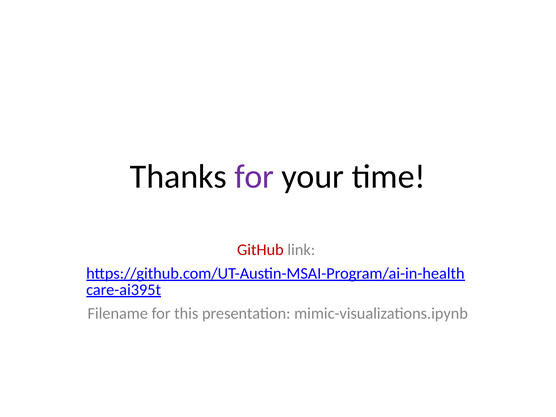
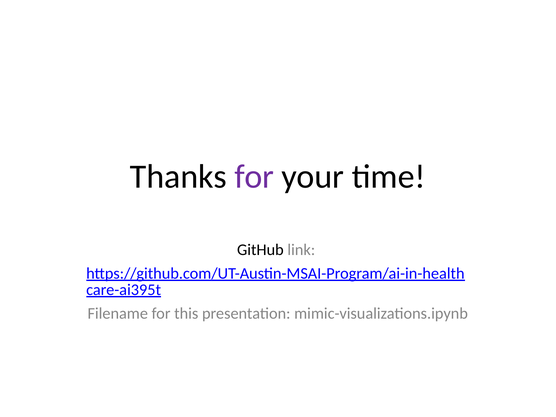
GitHub colour: red -> black
